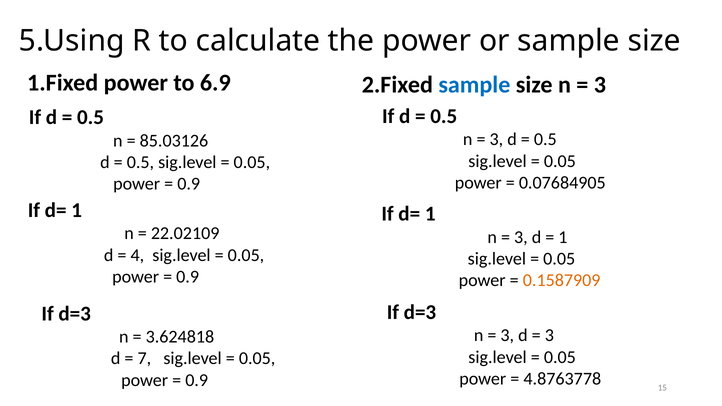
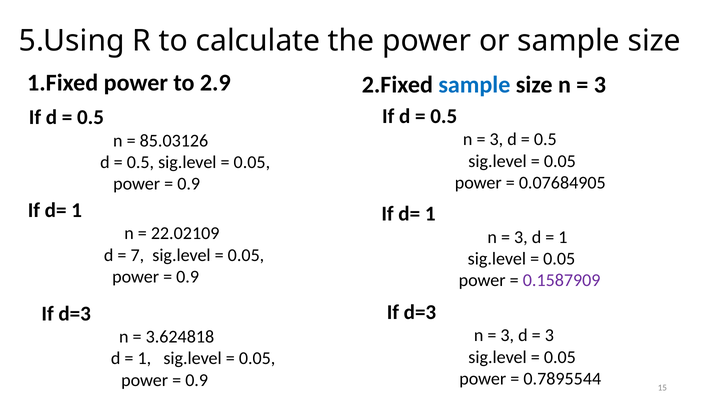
6.9: 6.9 -> 2.9
4: 4 -> 7
0.1587909 colour: orange -> purple
7 at (144, 359): 7 -> 1
4.8763778: 4.8763778 -> 0.7895544
